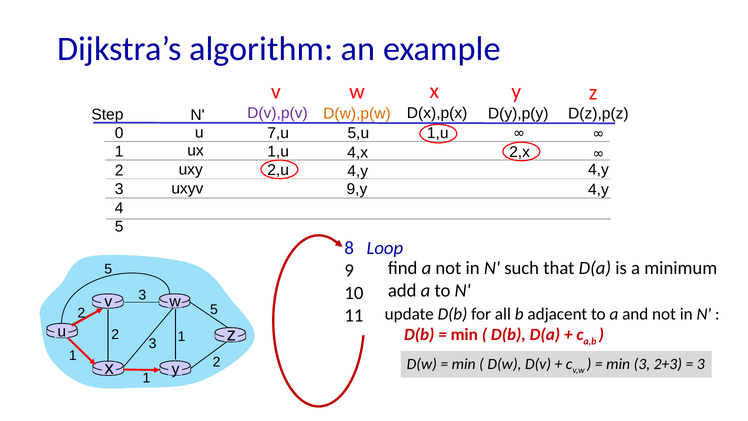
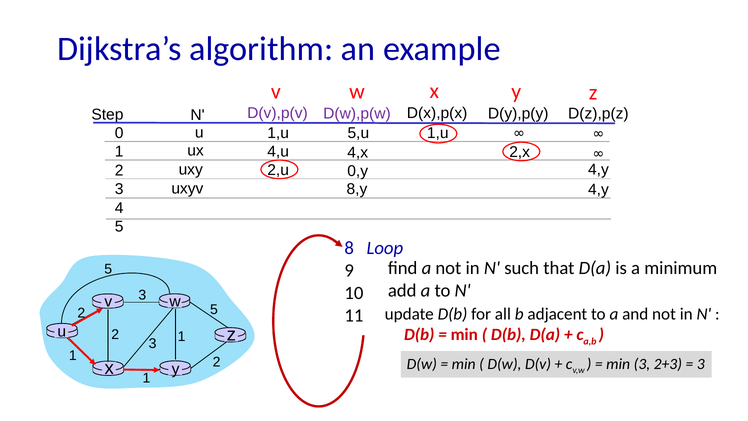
D(w),p(w colour: orange -> purple
7,u at (278, 133): 7,u -> 1,u
1,u at (278, 152): 1,u -> 4,u
4,y at (358, 171): 4,y -> 0,y
9,y: 9,y -> 8,y
